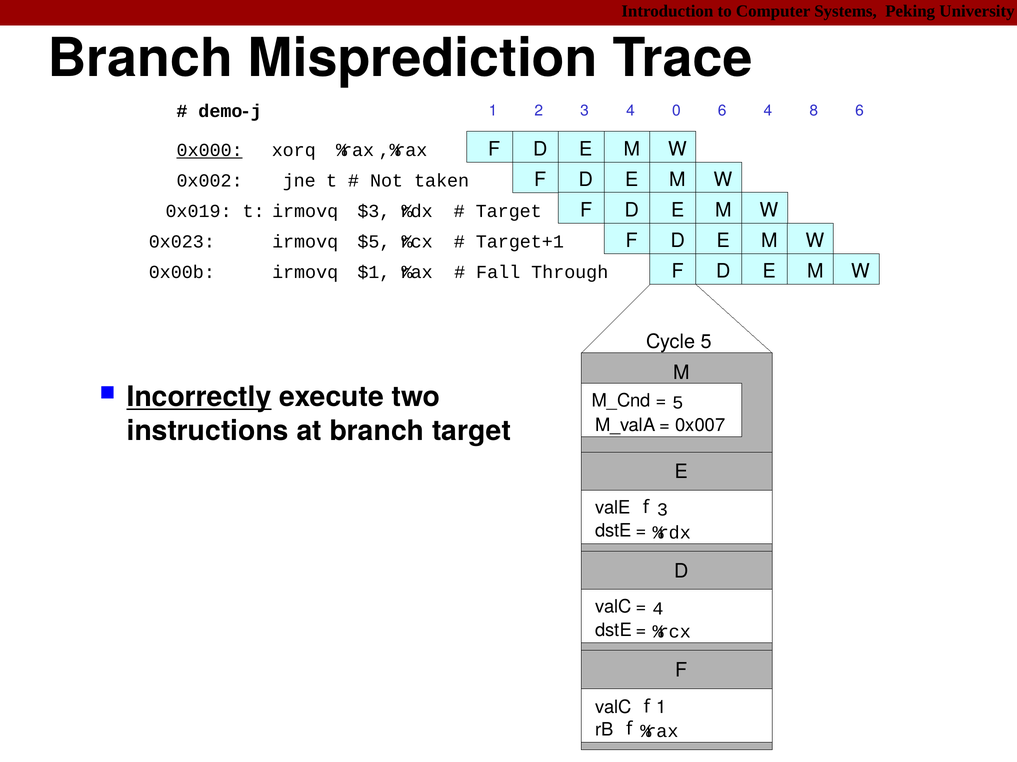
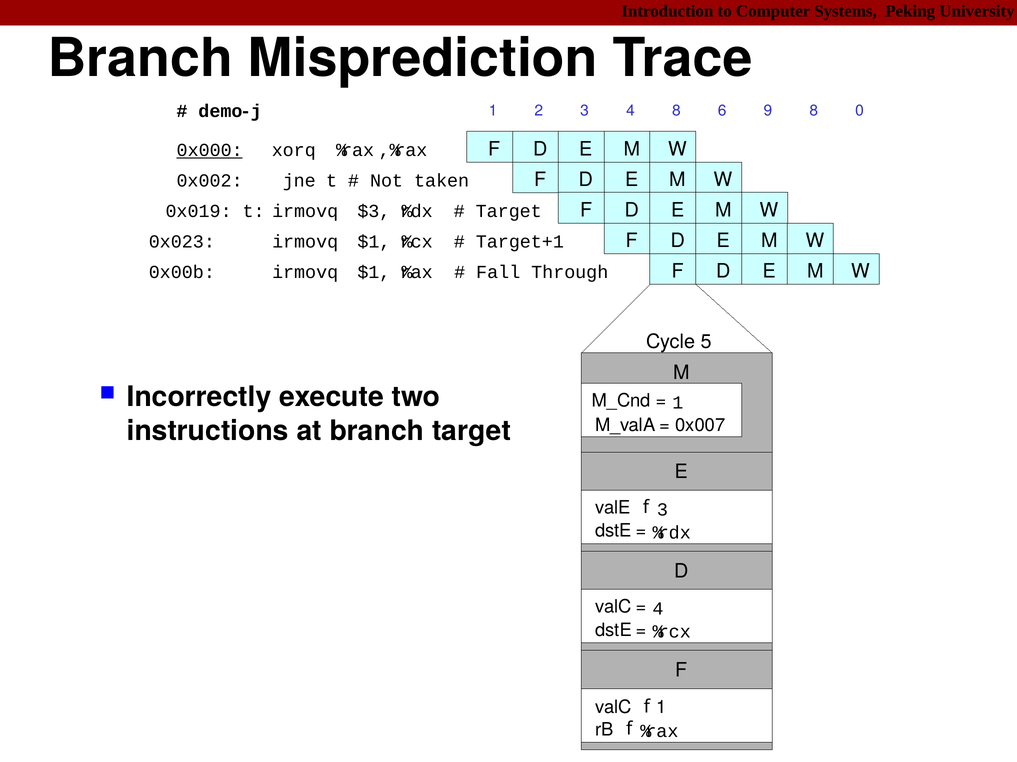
4 0: 0 -> 8
6 4: 4 -> 9
8 6: 6 -> 0
0x023 irmovq $5: $5 -> $1
Incorrectly underline: present -> none
5 at (678, 403): 5 -> 1
